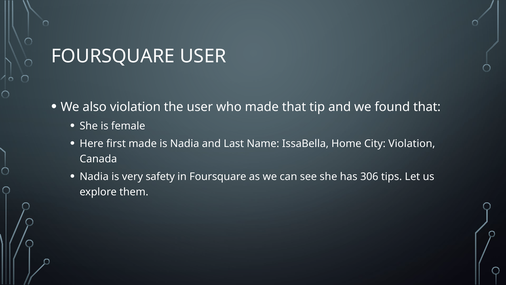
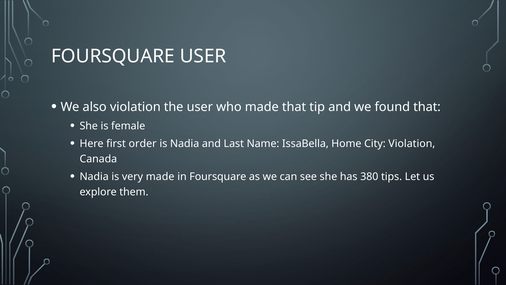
first made: made -> order
very safety: safety -> made
306: 306 -> 380
